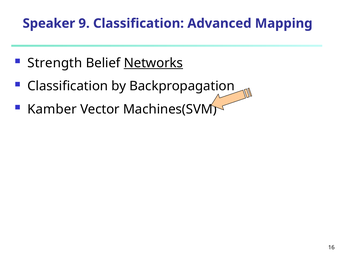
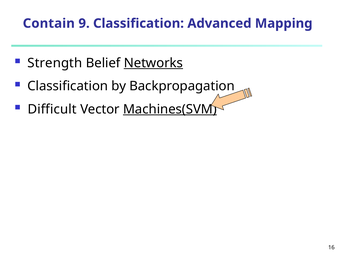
Speaker: Speaker -> Contain
Kamber: Kamber -> Difficult
Machines(SVM underline: none -> present
